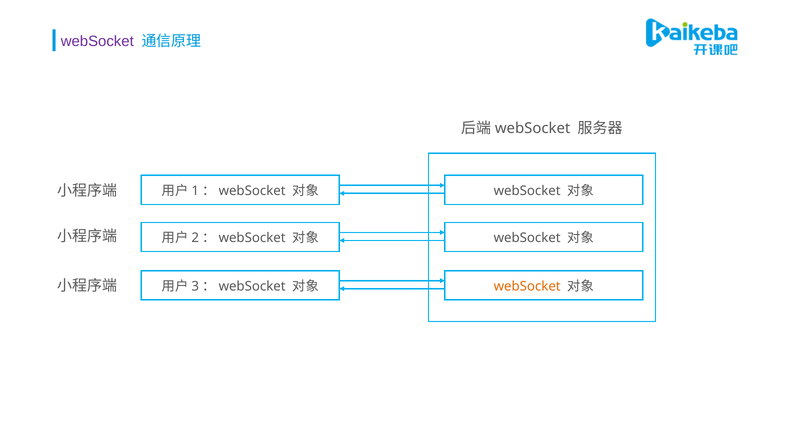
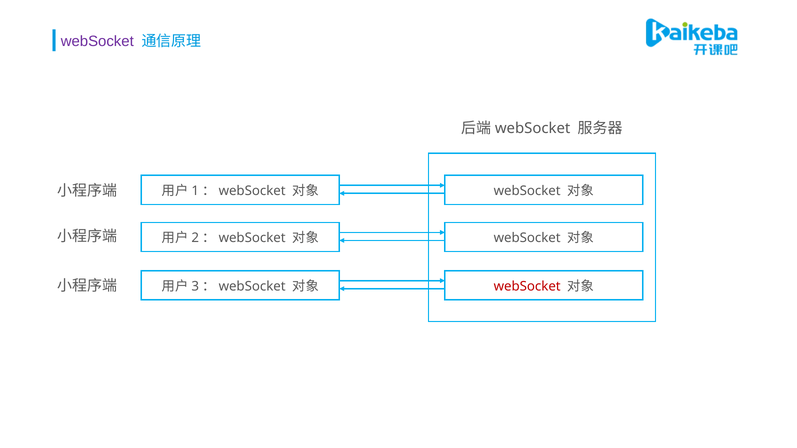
webSocket at (527, 286) colour: orange -> red
